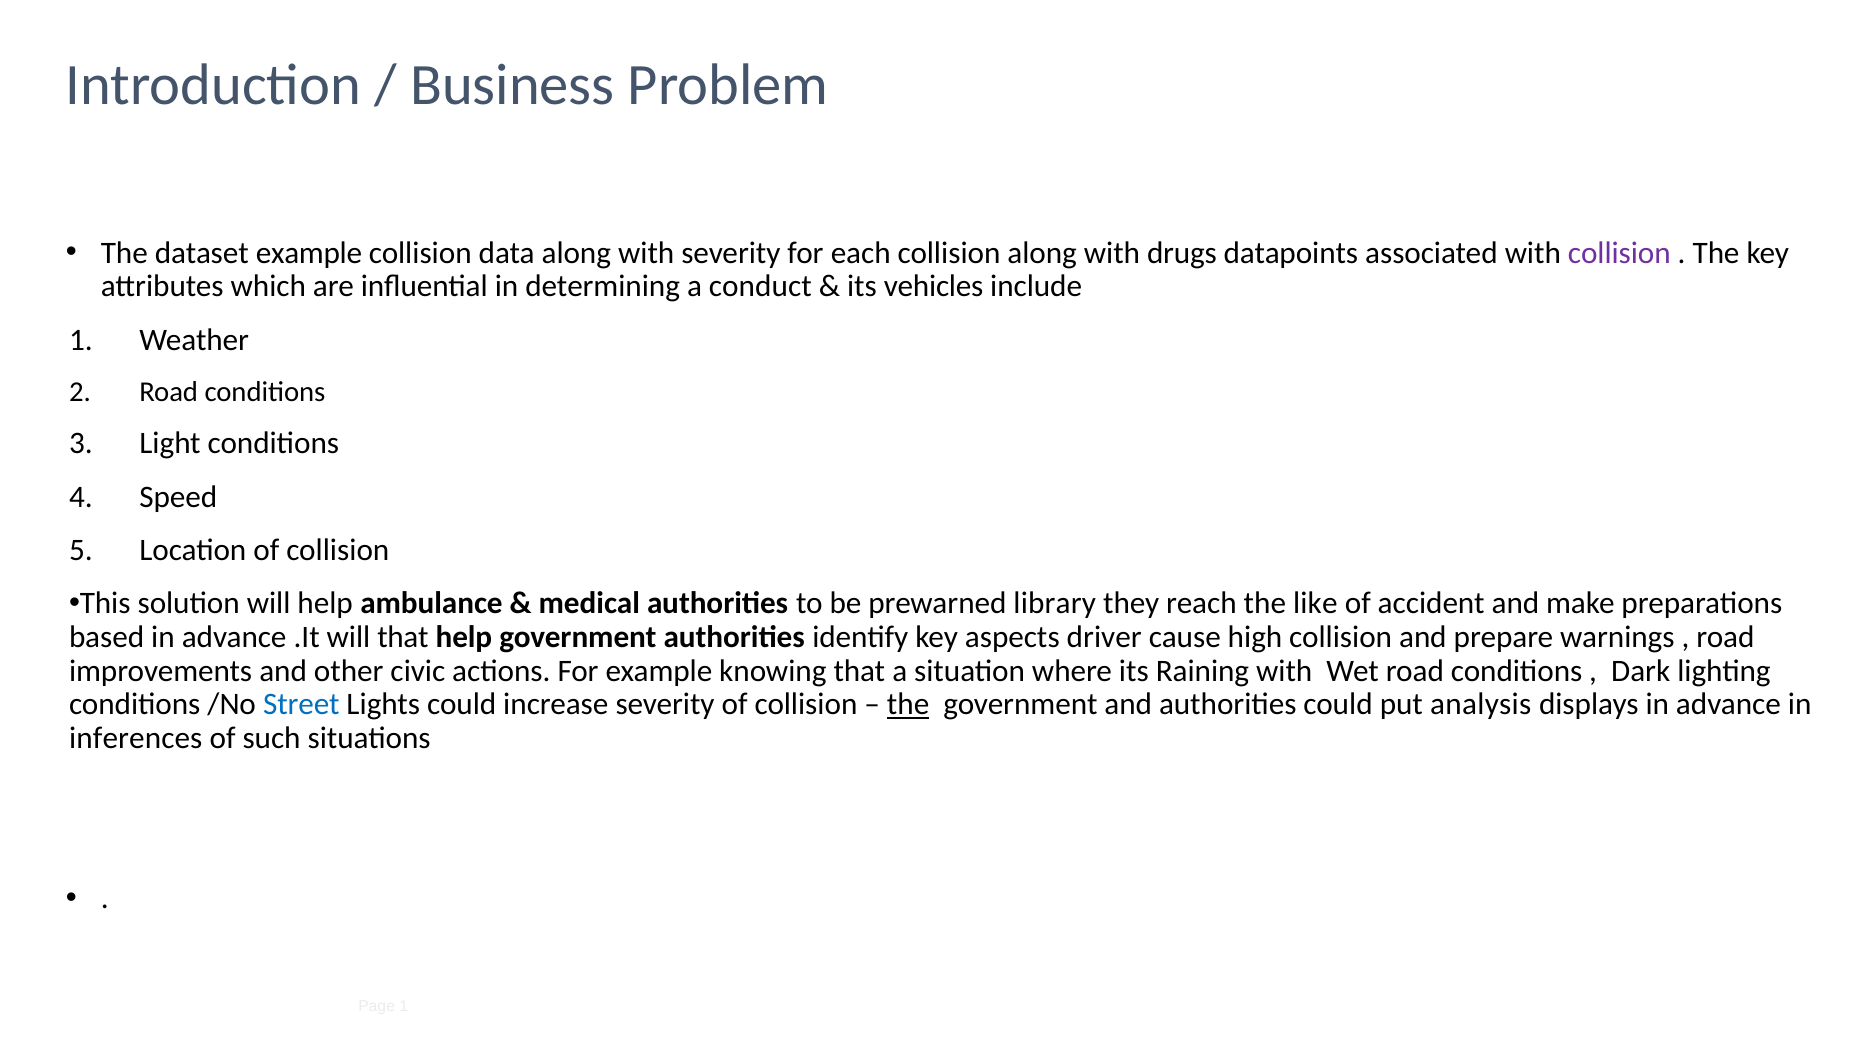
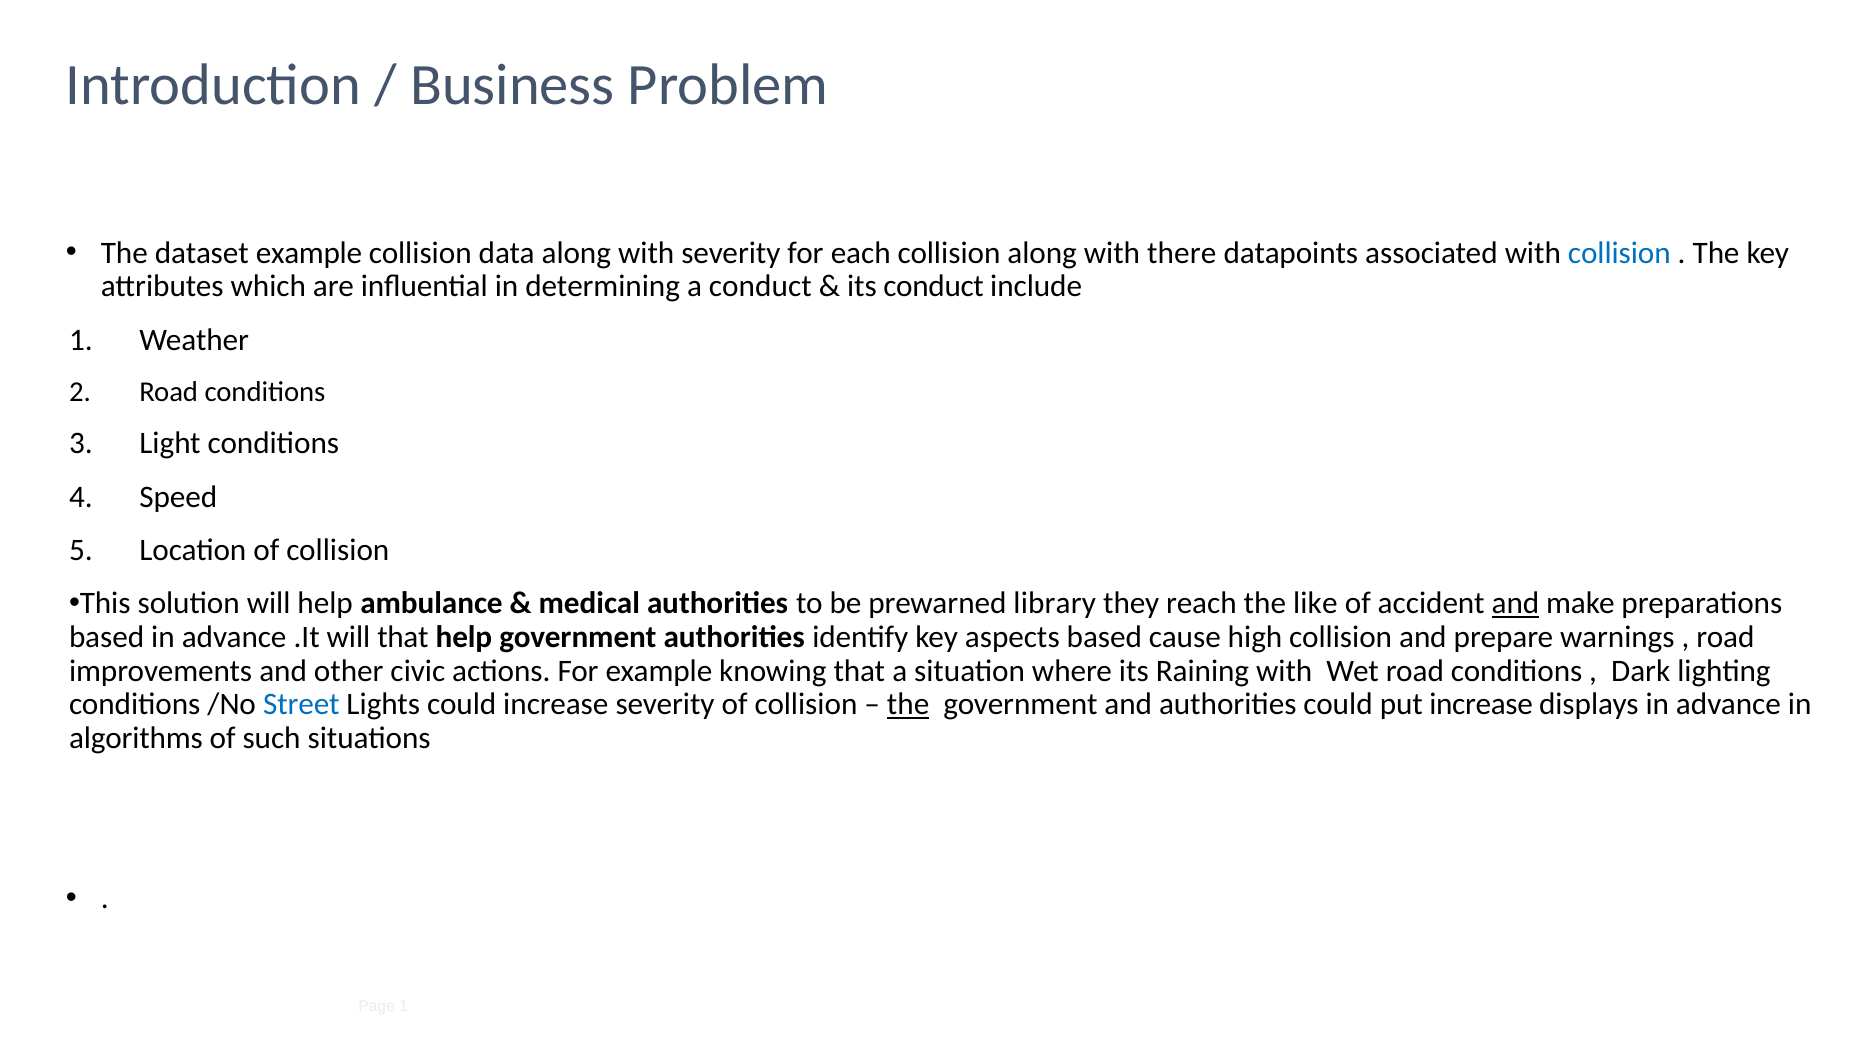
drugs: drugs -> there
collision at (1619, 253) colour: purple -> blue
its vehicles: vehicles -> conduct
and at (1515, 603) underline: none -> present
aspects driver: driver -> based
put analysis: analysis -> increase
inferences: inferences -> algorithms
